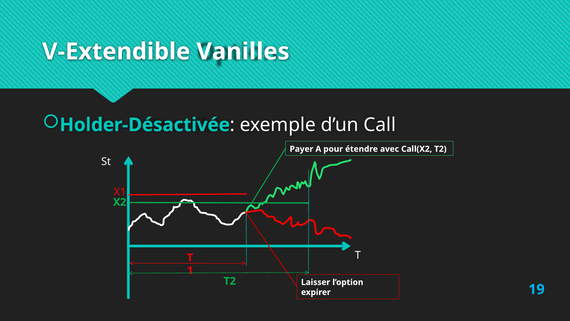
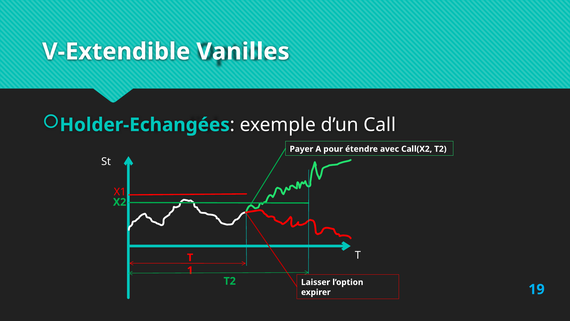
Holder-Désactivée: Holder-Désactivée -> Holder-Echangées
